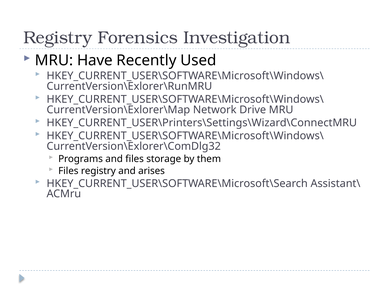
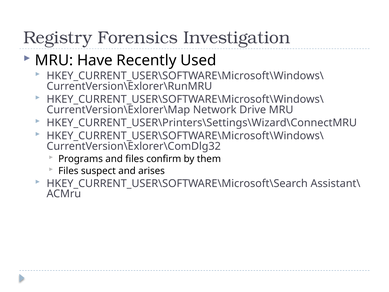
storage: storage -> confirm
Files registry: registry -> suspect
